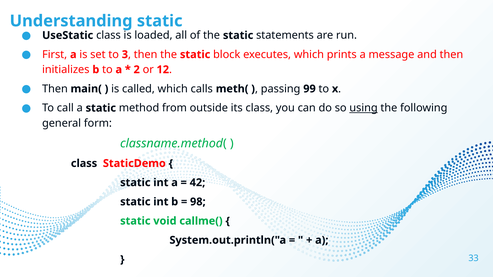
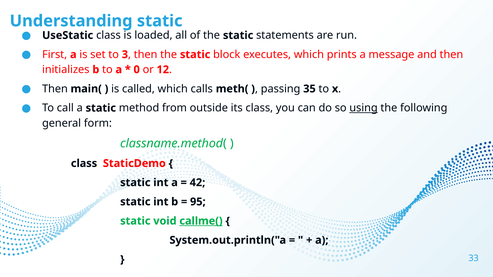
2: 2 -> 0
99: 99 -> 35
98: 98 -> 95
callme( underline: none -> present
